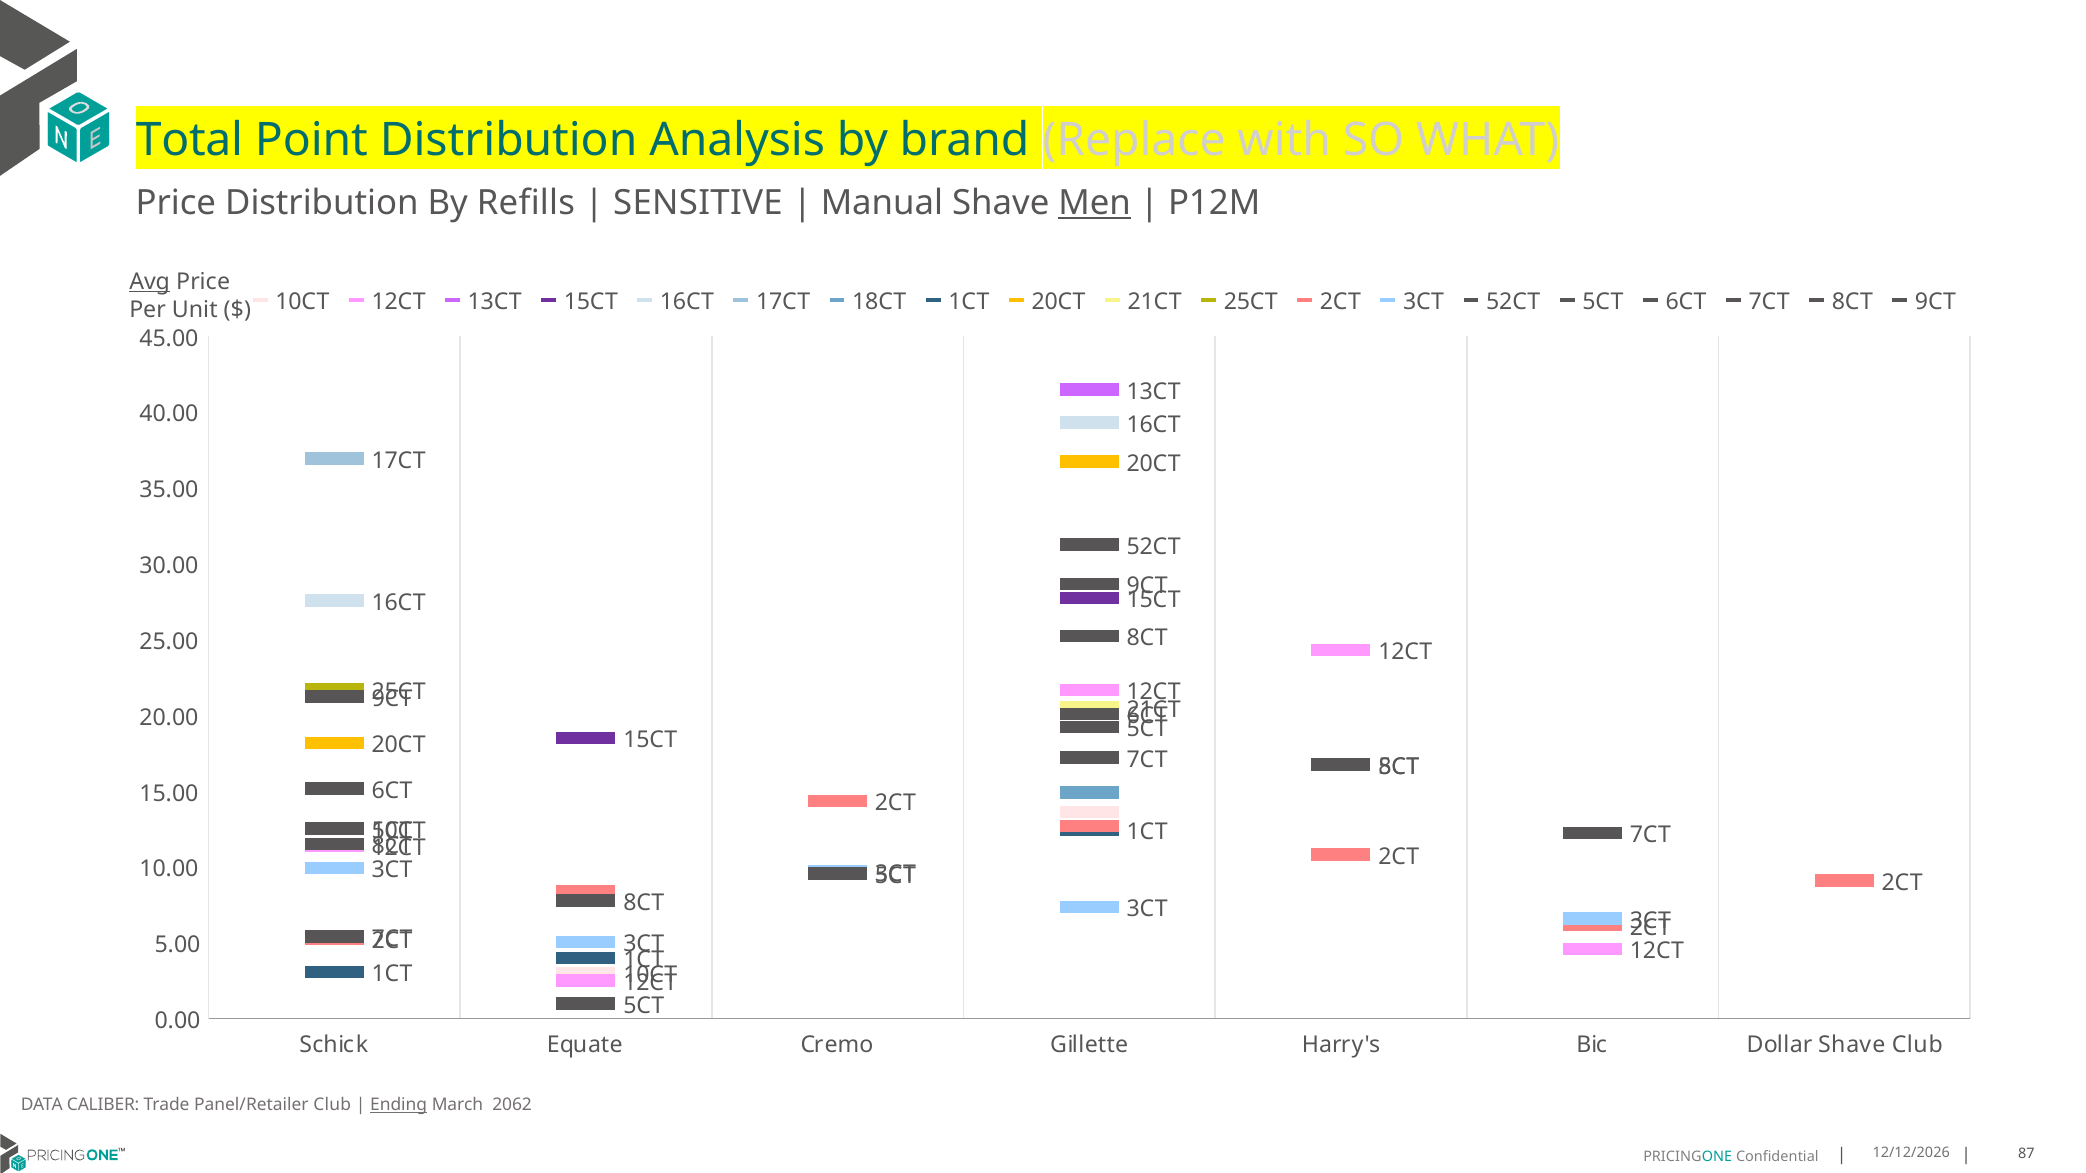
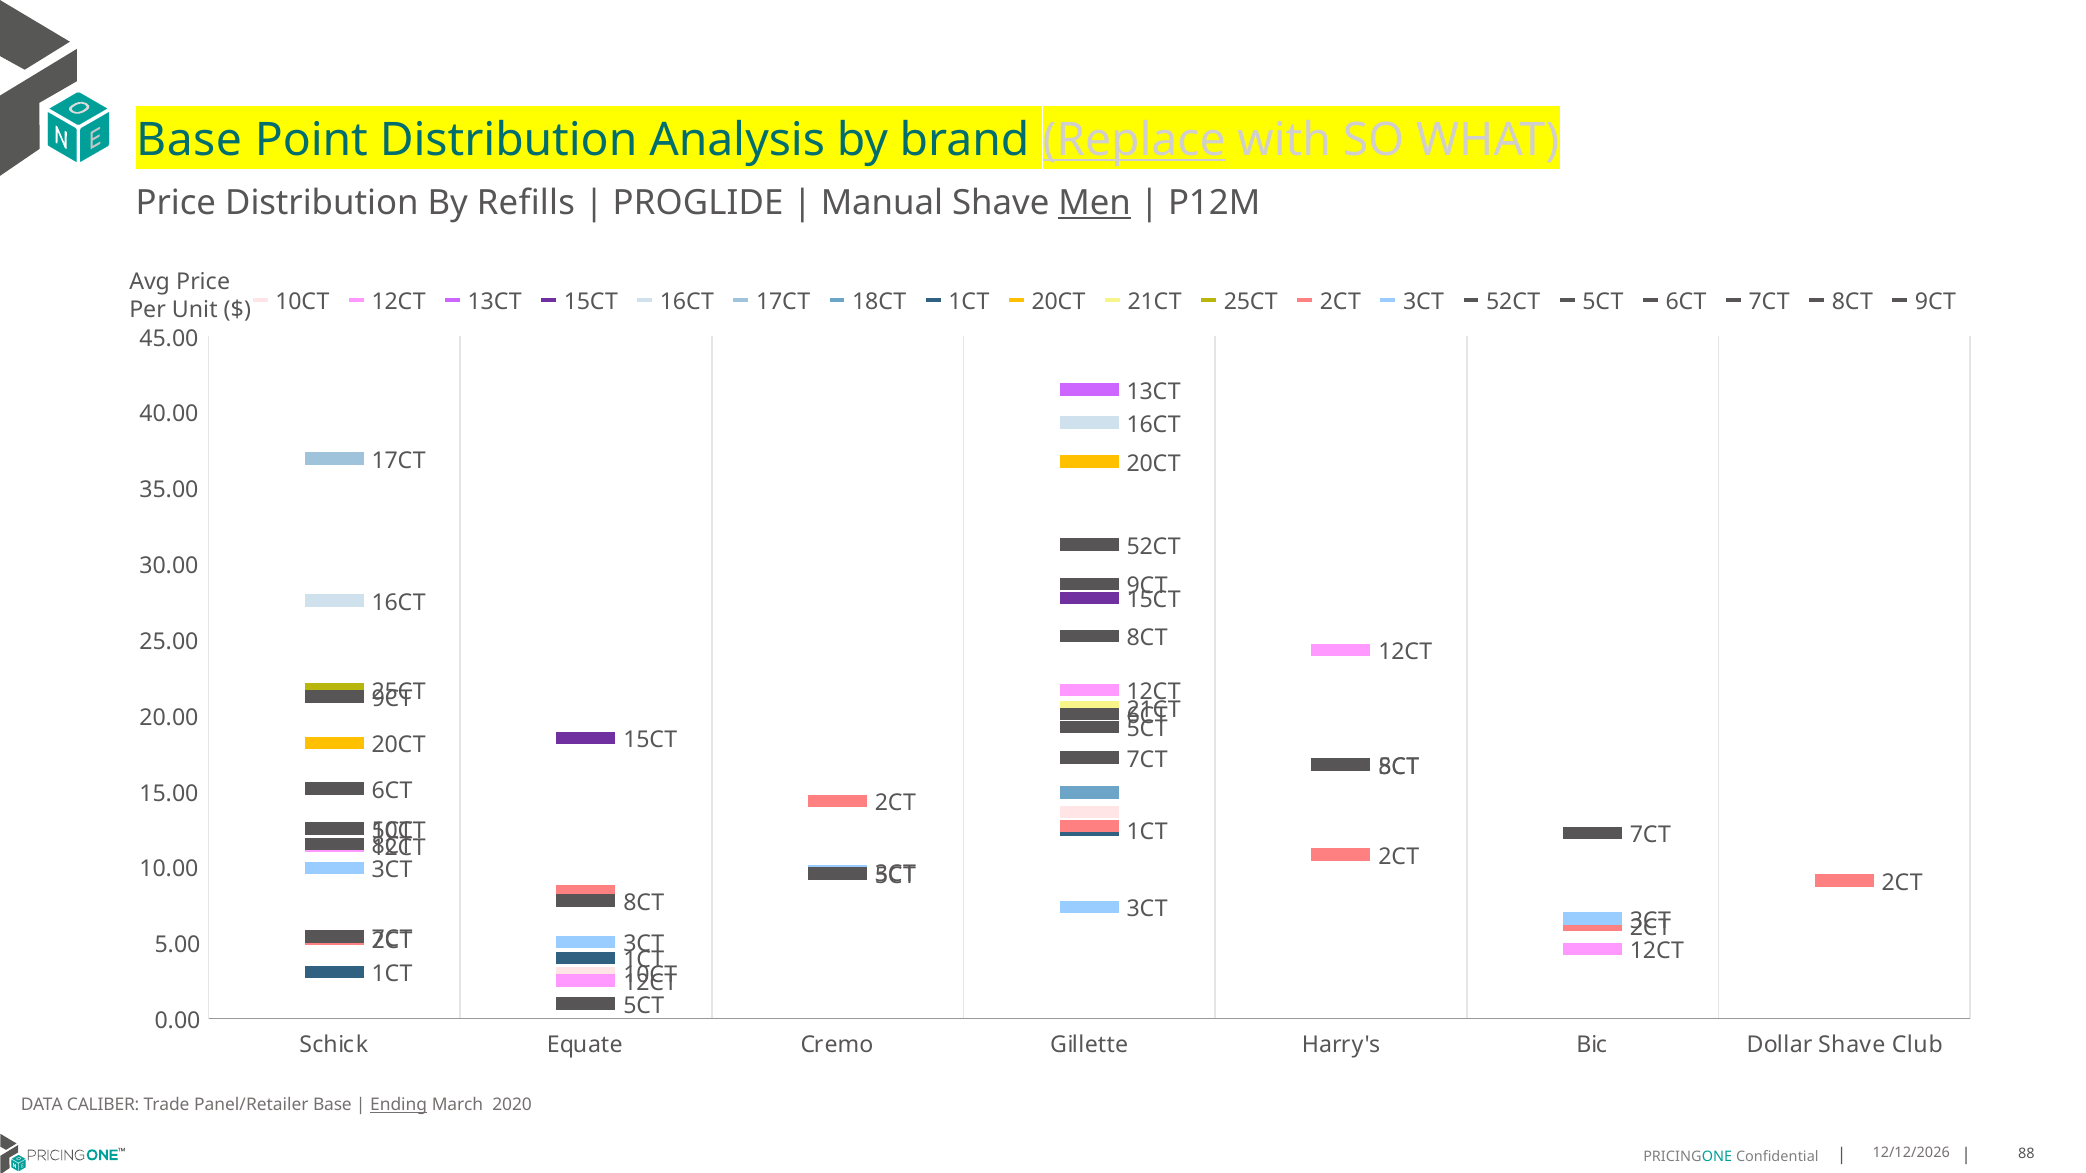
Total at (189, 140): Total -> Base
Replace underline: none -> present
SENSITIVE: SENSITIVE -> PROGLIDE
Avg underline: present -> none
Panel/Retailer Club: Club -> Base
2062: 2062 -> 2020
87: 87 -> 88
